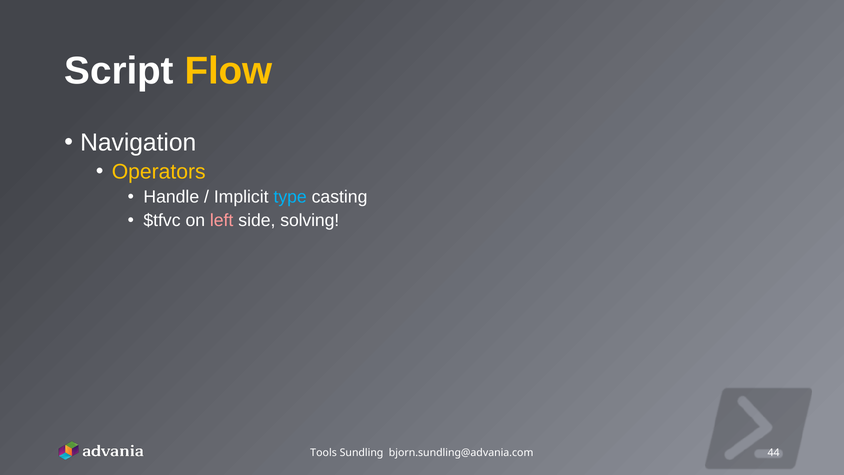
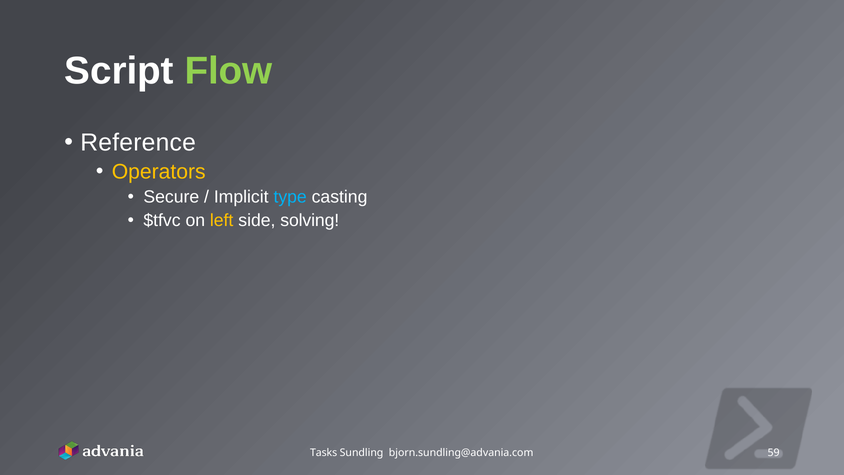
Flow colour: yellow -> light green
Navigation: Navigation -> Reference
Handle: Handle -> Secure
left colour: pink -> yellow
Tools: Tools -> Tasks
44: 44 -> 59
